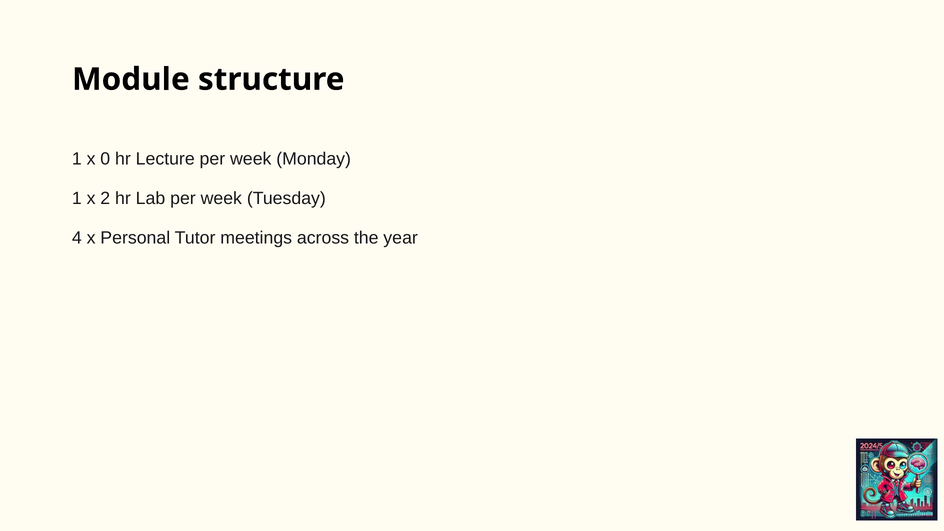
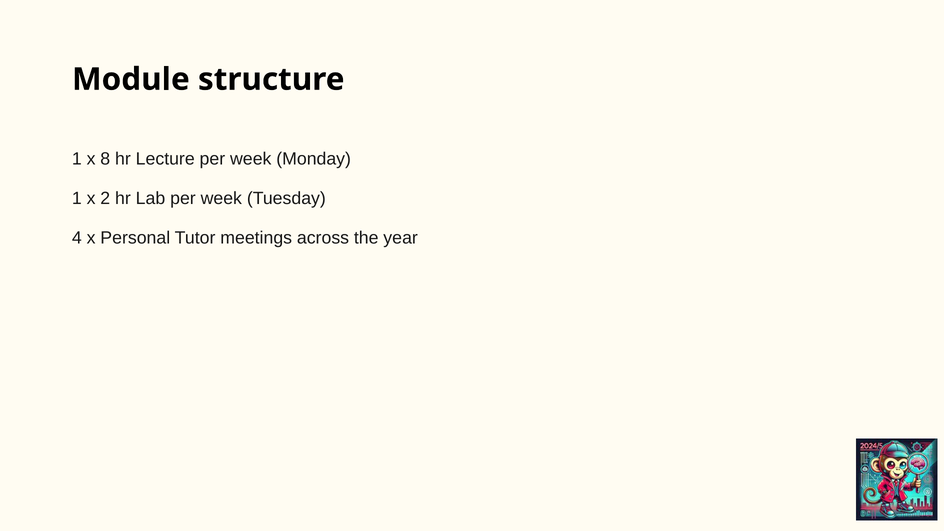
0: 0 -> 8
